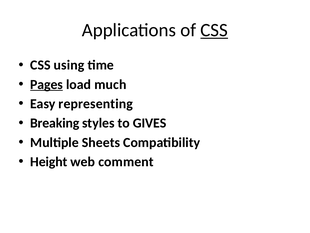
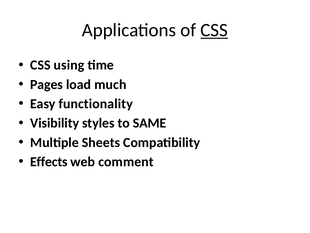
Pages underline: present -> none
representing: representing -> functionality
Breaking: Breaking -> Visibility
GIVES: GIVES -> SAME
Height: Height -> Effects
